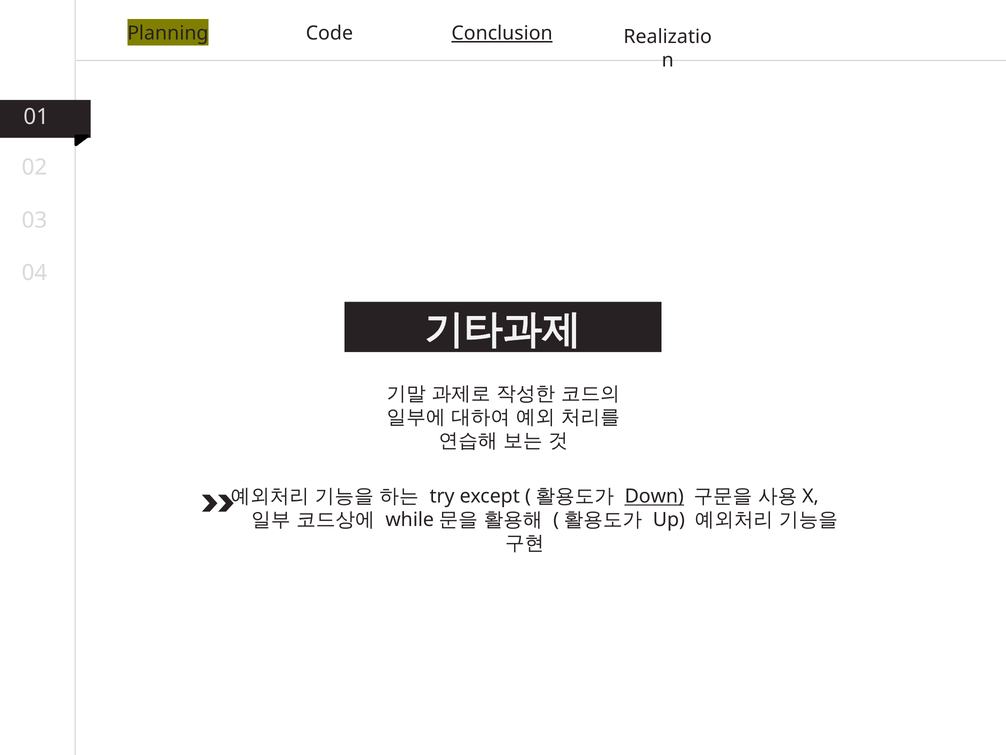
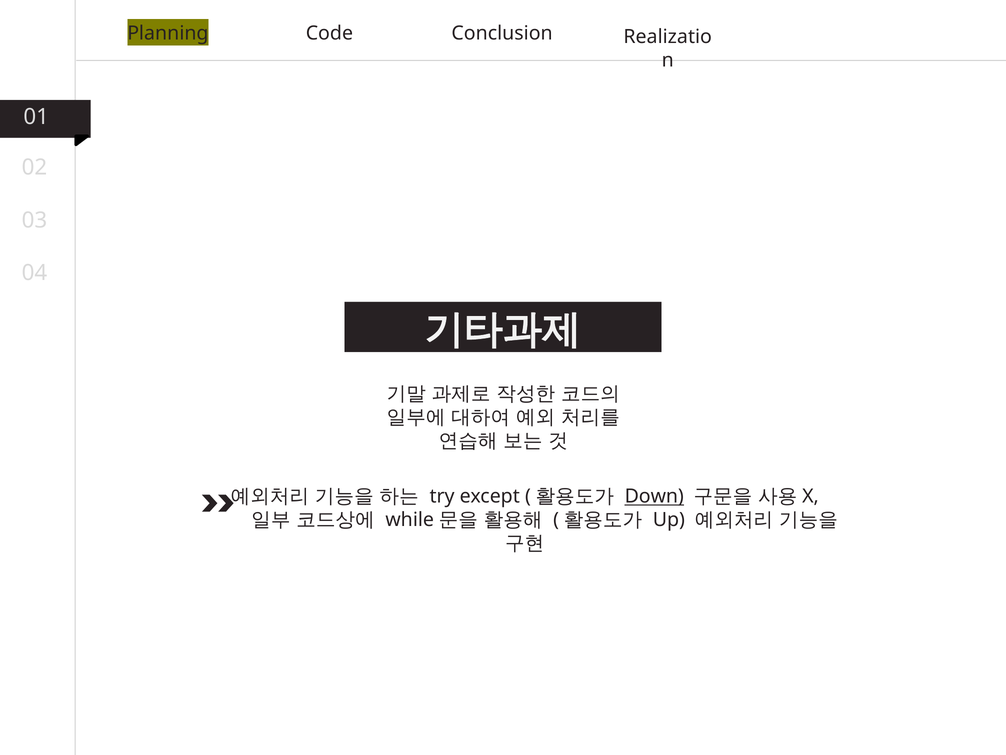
Conclusion underline: present -> none
